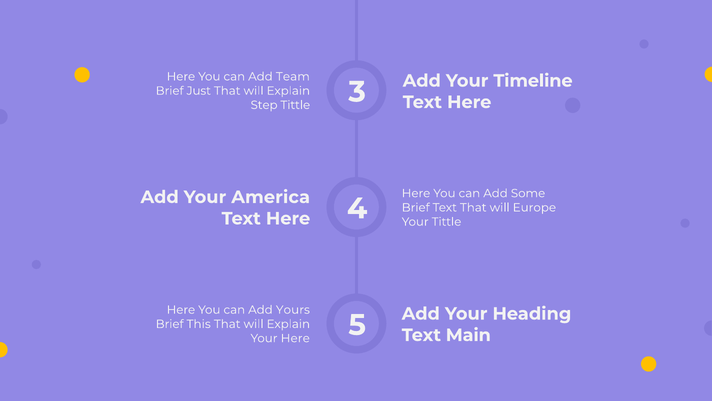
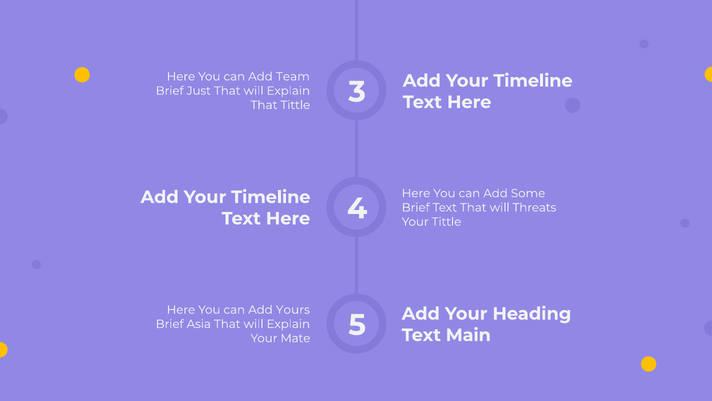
Step at (264, 105): Step -> That
America at (271, 197): America -> Timeline
Europe: Europe -> Threats
This: This -> Asia
Your Here: Here -> Mate
